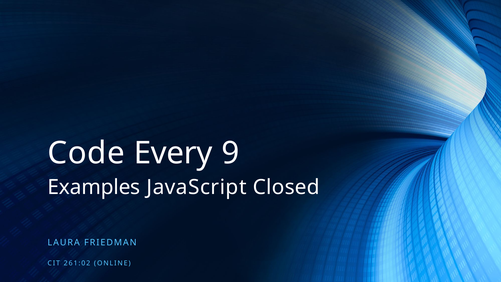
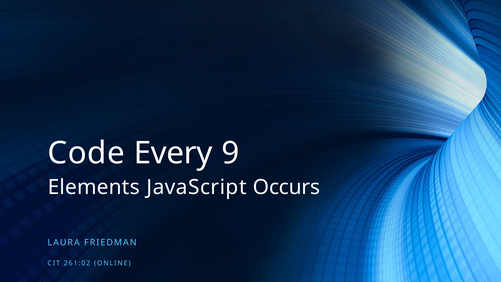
Examples: Examples -> Elements
Closed: Closed -> Occurs
